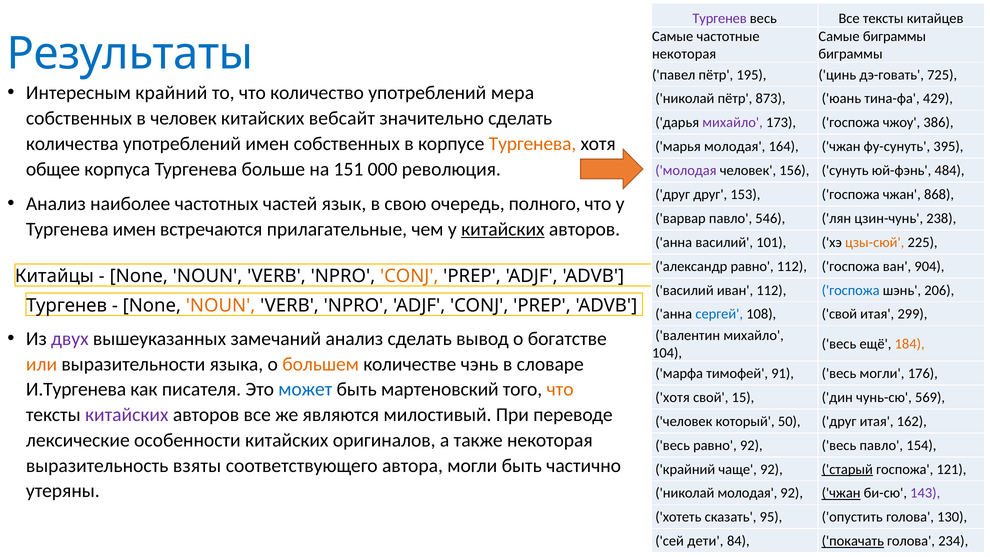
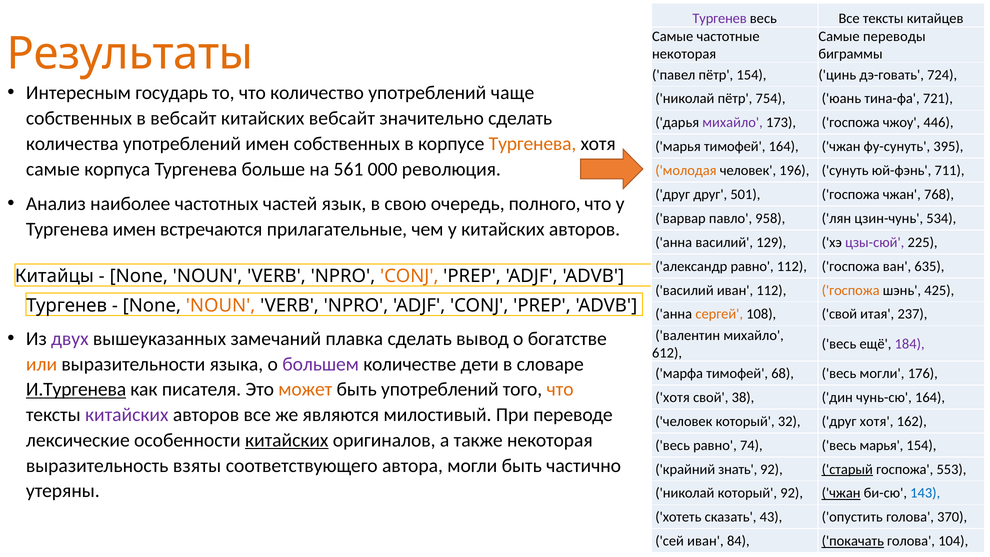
Самые биграммы: биграммы -> переводы
Результаты colour: blue -> orange
пётр 195: 195 -> 154
725: 725 -> 724
Интересным крайний: крайний -> государь
мера: мера -> чаще
873: 873 -> 754
429: 429 -> 721
в человек: человек -> вебсайт
386: 386 -> 446
марья молодая: молодая -> тимофей
общее at (53, 169): общее -> самые
151: 151 -> 561
молодая at (686, 171) colour: purple -> orange
156: 156 -> 196
484: 484 -> 711
153: 153 -> 501
868: 868 -> 768
546: 546 -> 958
238: 238 -> 534
китайских at (503, 229) underline: present -> none
101: 101 -> 129
цзы-сюй colour: orange -> purple
904: 904 -> 635
госпожа at (851, 290) colour: blue -> orange
206: 206 -> 425
сергей colour: blue -> orange
299: 299 -> 237
замечаний анализ: анализ -> плавка
184 colour: orange -> purple
104: 104 -> 612
большем colour: orange -> purple
чэнь: чэнь -> дети
91: 91 -> 68
И.Тургенева underline: none -> present
может colour: blue -> orange
быть мартеновский: мартеновский -> употреблений
15: 15 -> 38
чунь-сю 569: 569 -> 164
50: 50 -> 32
друг итая: итая -> хотя
китайских at (287, 440) underline: none -> present
равно 92: 92 -> 74
весь павло: павло -> марья
чаще: чаще -> знать
121: 121 -> 553
николай молодая: молодая -> который
143 colour: purple -> blue
95: 95 -> 43
130: 130 -> 370
сей дети: дети -> иван
234: 234 -> 104
